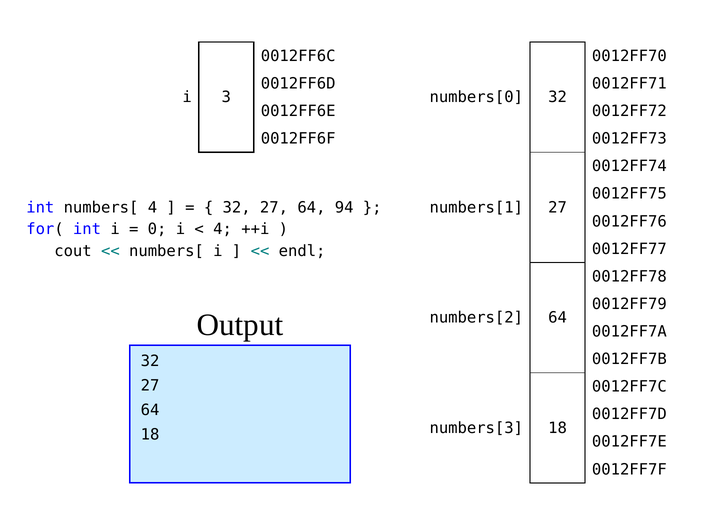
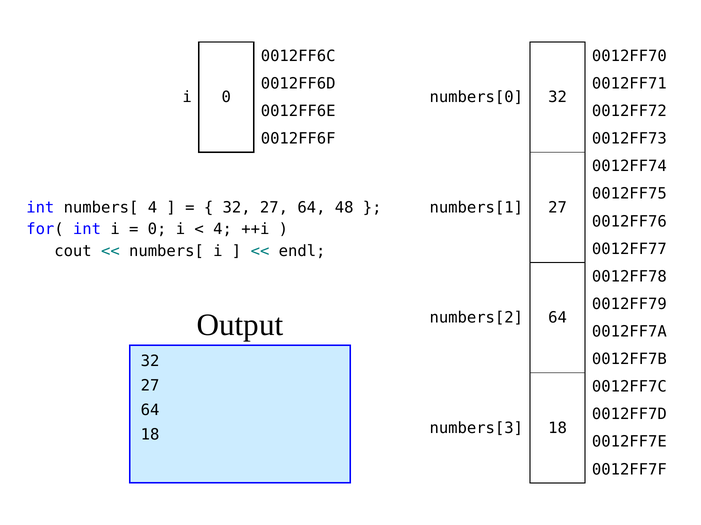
i 3: 3 -> 0
94: 94 -> 48
